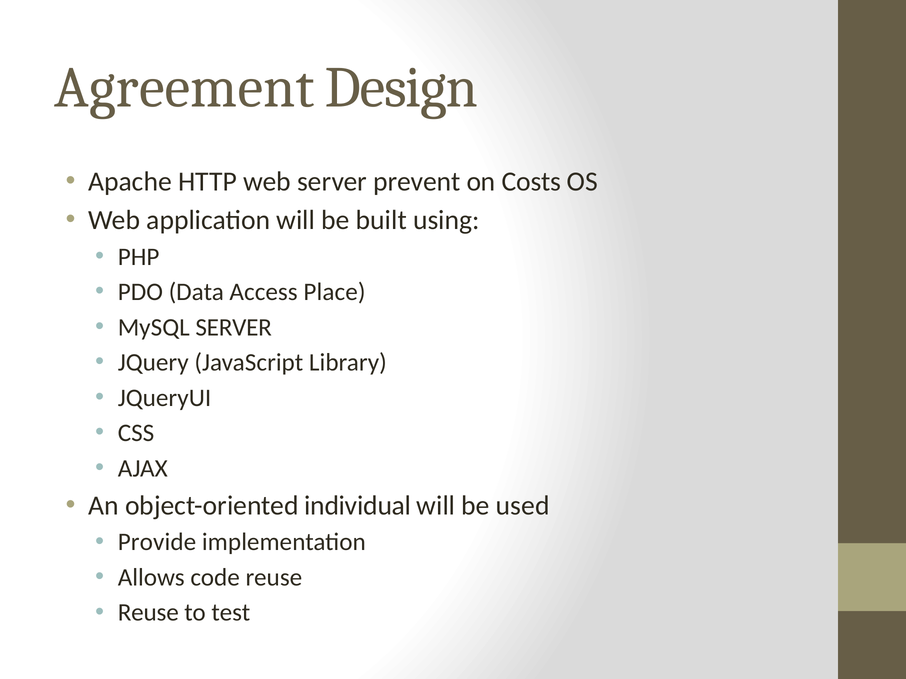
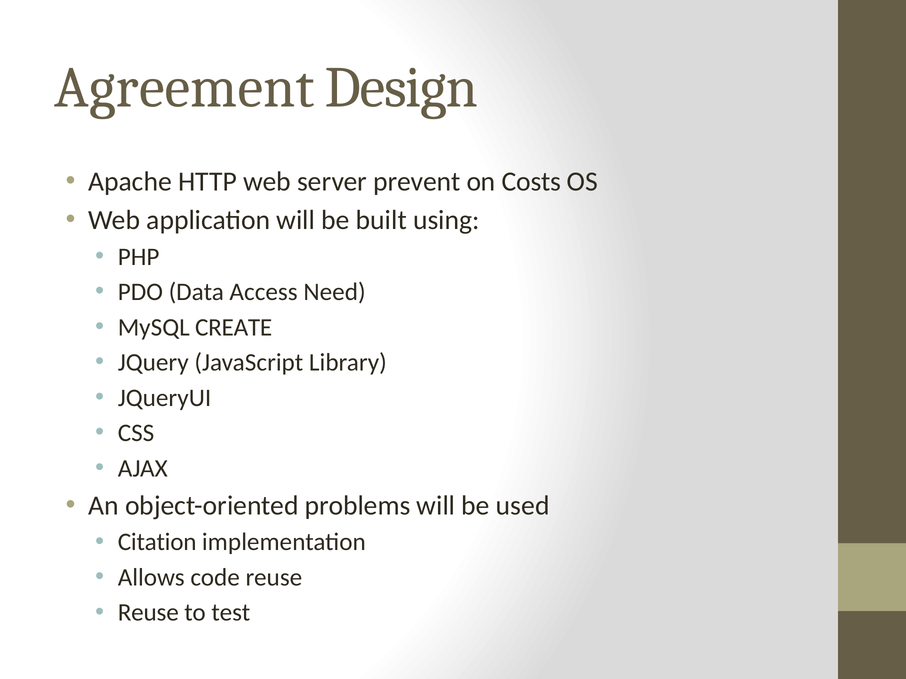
Place: Place -> Need
MySQL SERVER: SERVER -> CREATE
individual: individual -> problems
Provide: Provide -> Citation
